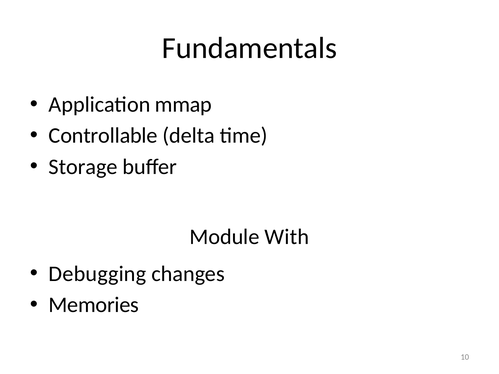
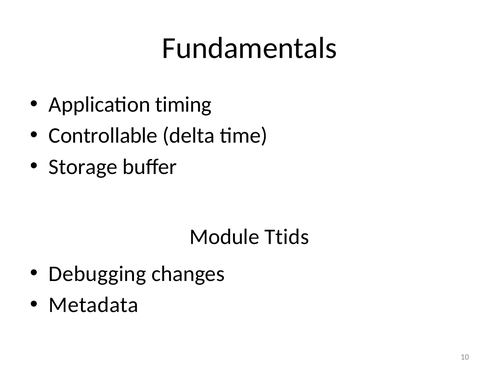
mmap: mmap -> timing
With: With -> Ttids
Memories: Memories -> Metadata
